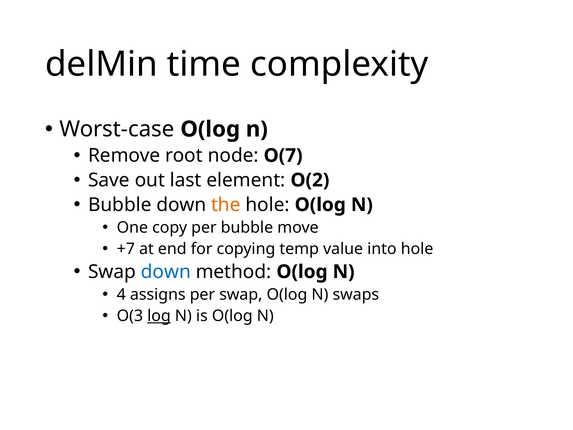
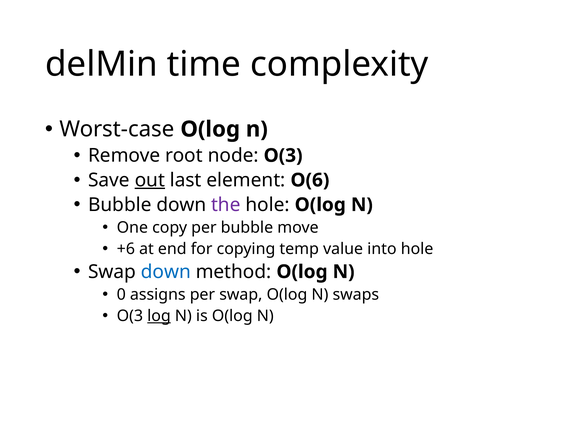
node O(7: O(7 -> O(3
out underline: none -> present
O(2: O(2 -> O(6
the colour: orange -> purple
+7: +7 -> +6
4: 4 -> 0
